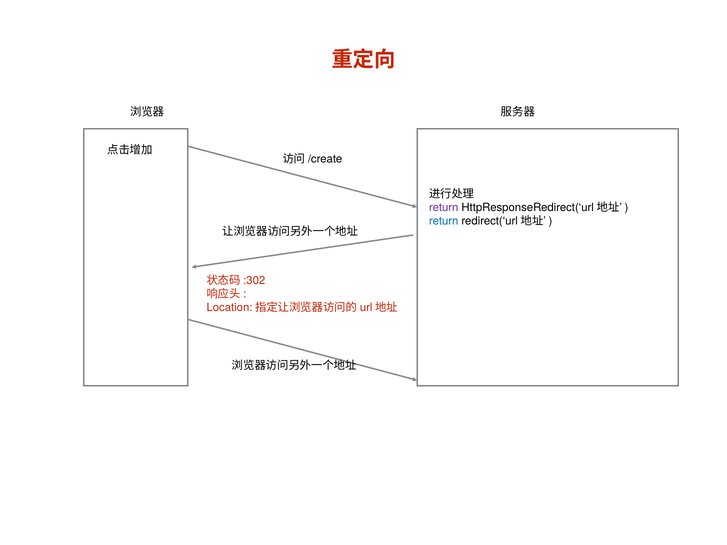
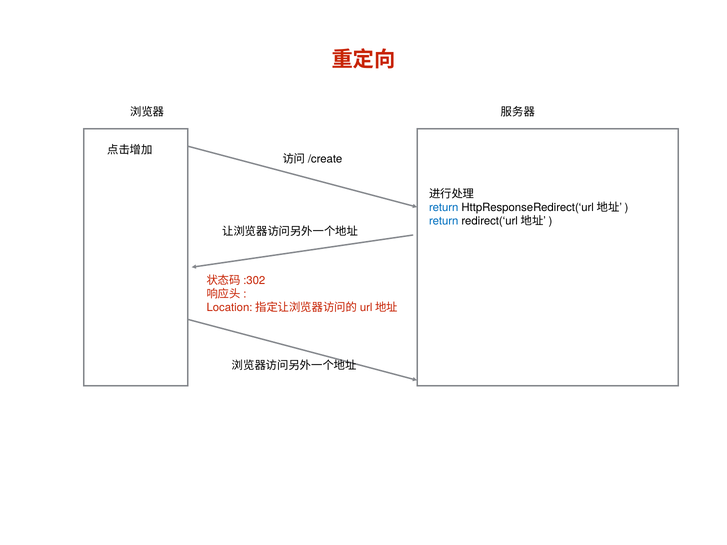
return at (444, 208) colour: purple -> blue
